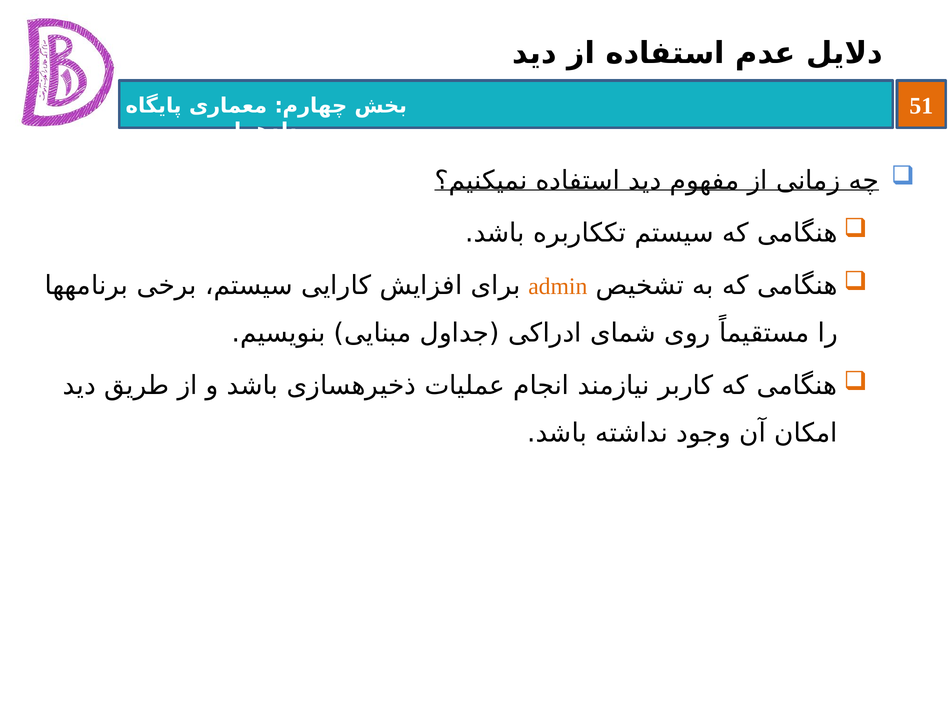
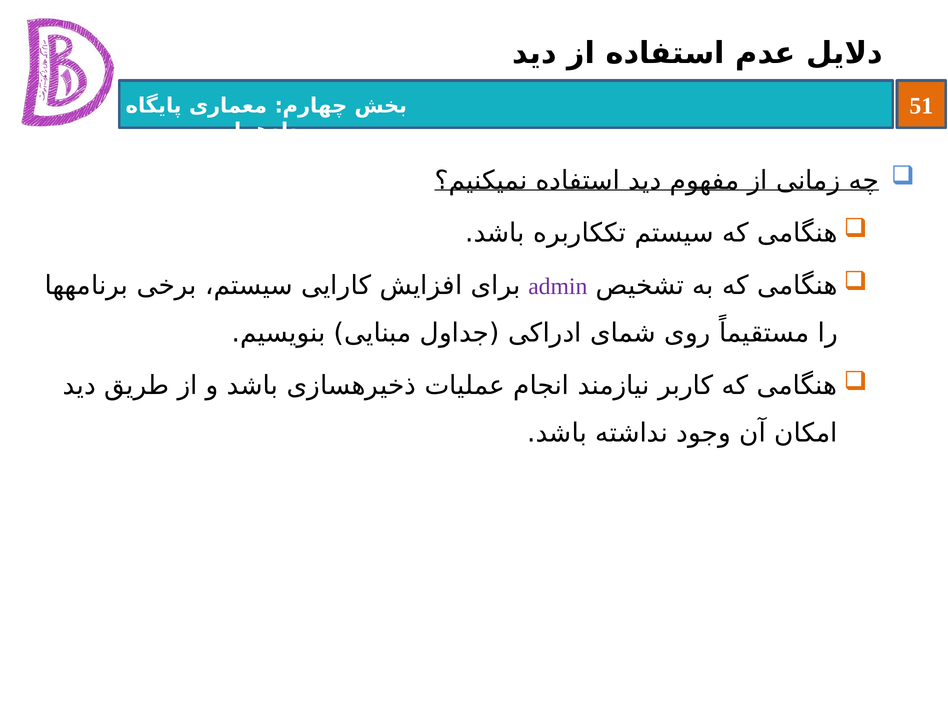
admin colour: orange -> purple
